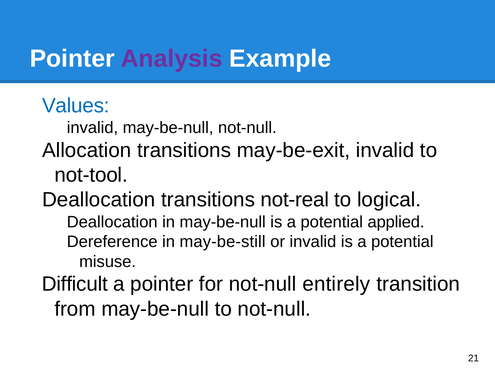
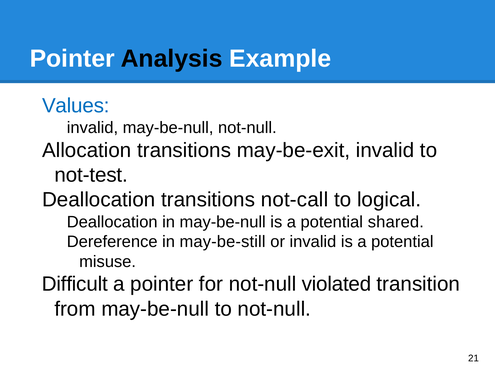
Analysis colour: purple -> black
not-tool: not-tool -> not-test
not-real: not-real -> not-call
applied: applied -> shared
entirely: entirely -> violated
